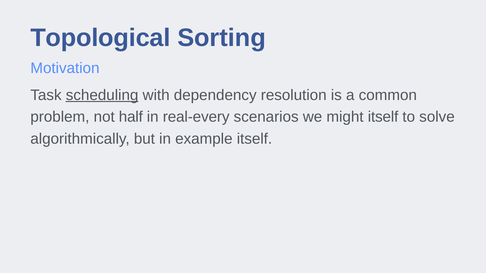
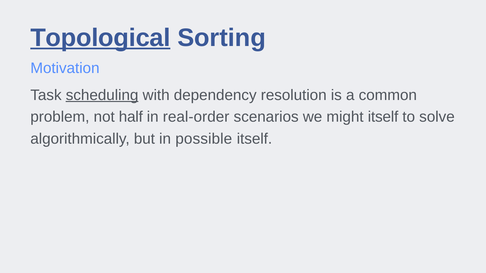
Topological underline: none -> present
real-every: real-every -> real-order
example: example -> possible
